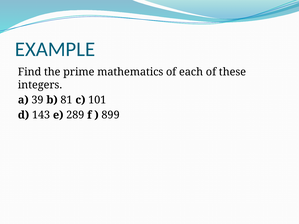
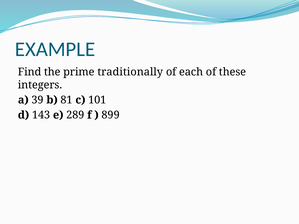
mathematics: mathematics -> traditionally
